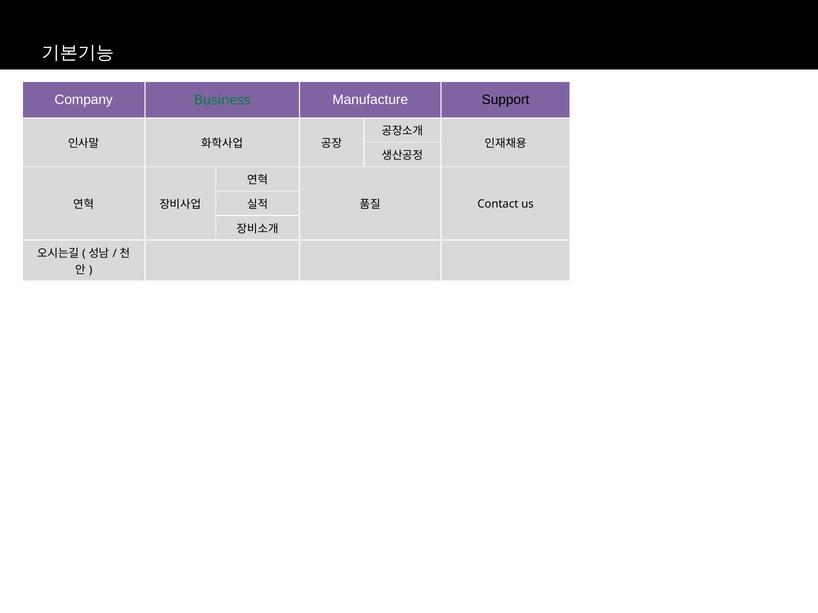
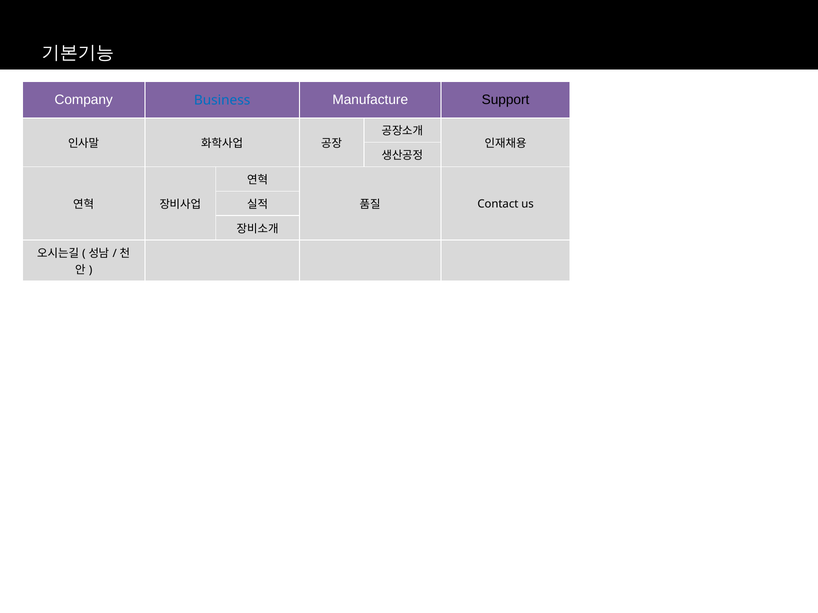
Business colour: green -> blue
